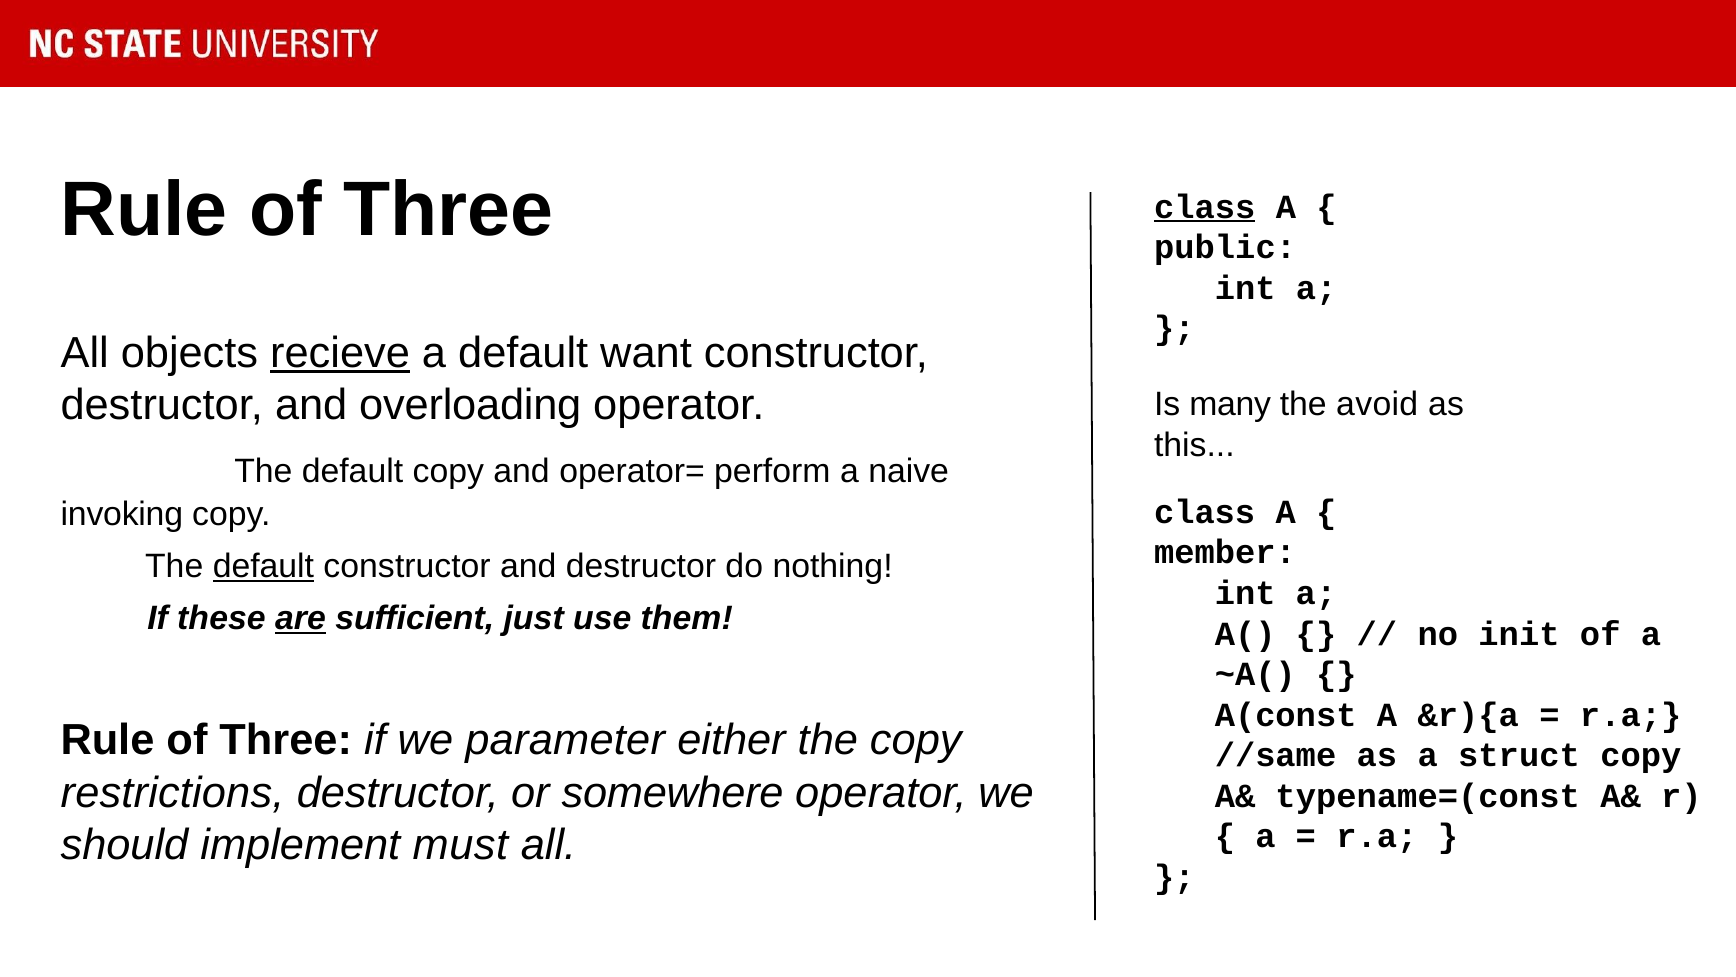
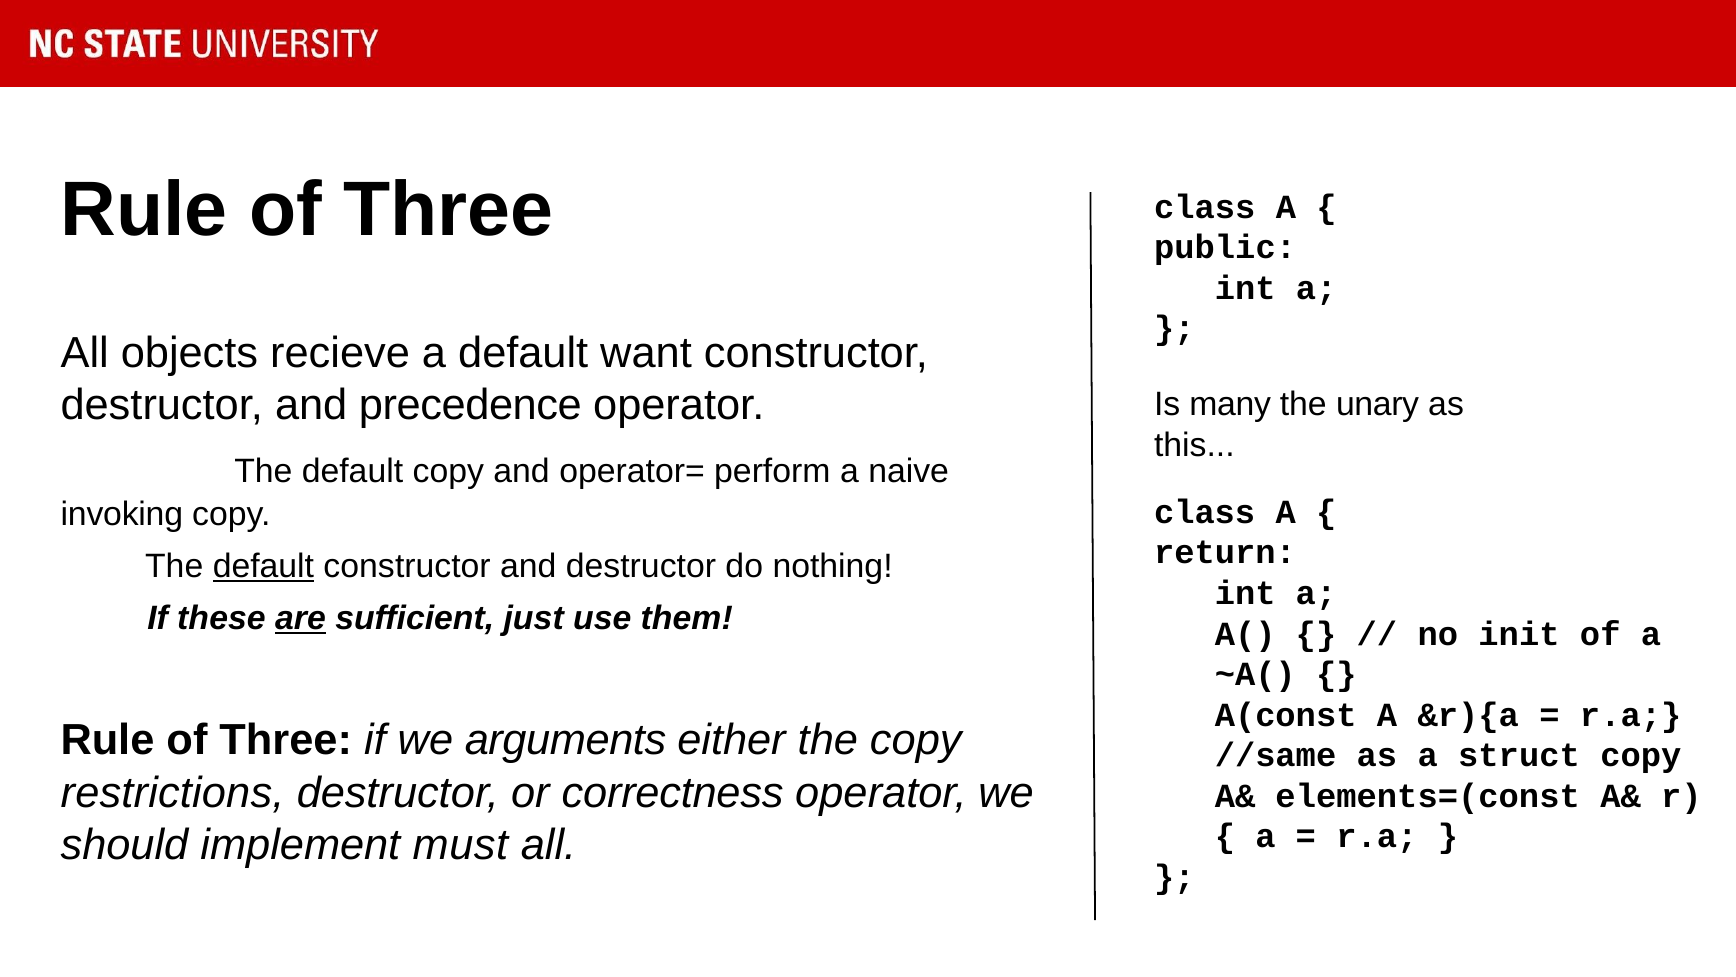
class at (1205, 207) underline: present -> none
recieve underline: present -> none
overloading: overloading -> precedence
avoid: avoid -> unary
member: member -> return
parameter: parameter -> arguments
somewhere: somewhere -> correctness
typename=(const: typename=(const -> elements=(const
